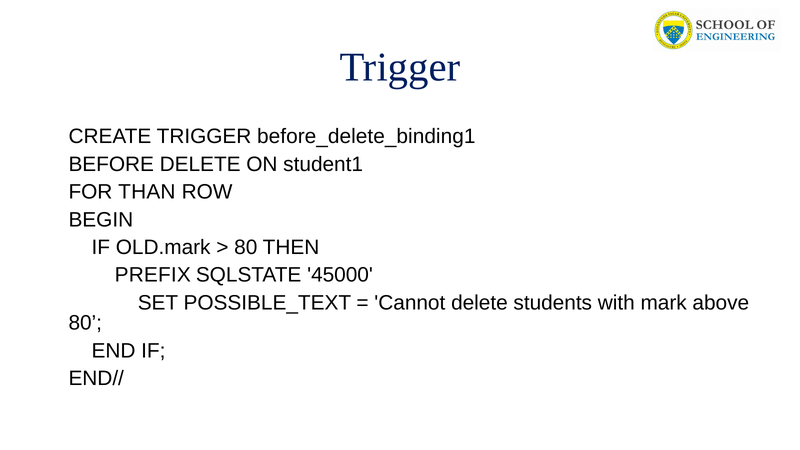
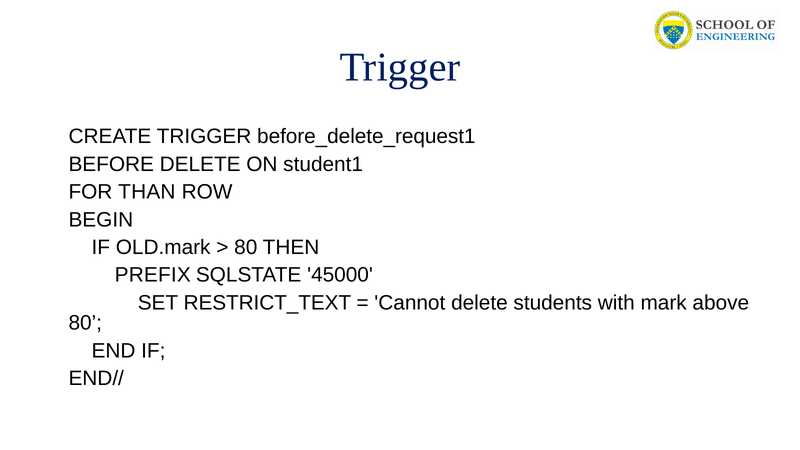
before_delete_binding1: before_delete_binding1 -> before_delete_request1
POSSIBLE_TEXT: POSSIBLE_TEXT -> RESTRICT_TEXT
